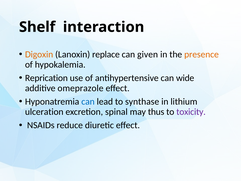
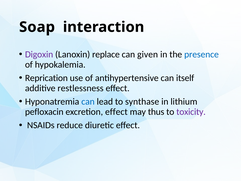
Shelf: Shelf -> Soap
Digoxin colour: orange -> purple
presence colour: orange -> blue
wide: wide -> itself
omeprazole: omeprazole -> restlessness
ulceration: ulceration -> pefloxacin
excretion spinal: spinal -> effect
